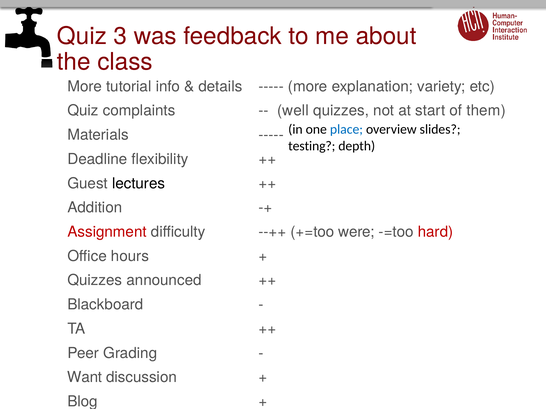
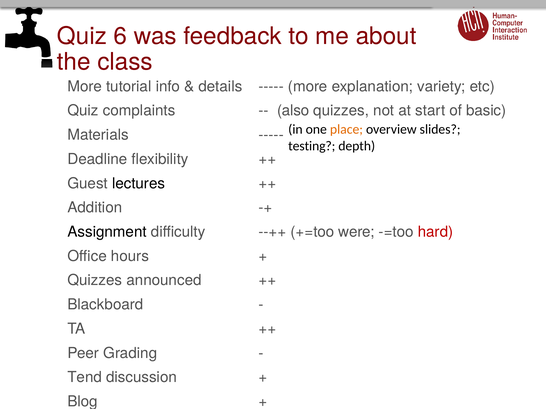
3: 3 -> 6
well: well -> also
them: them -> basic
place colour: blue -> orange
Assignment colour: red -> black
Want: Want -> Tend
